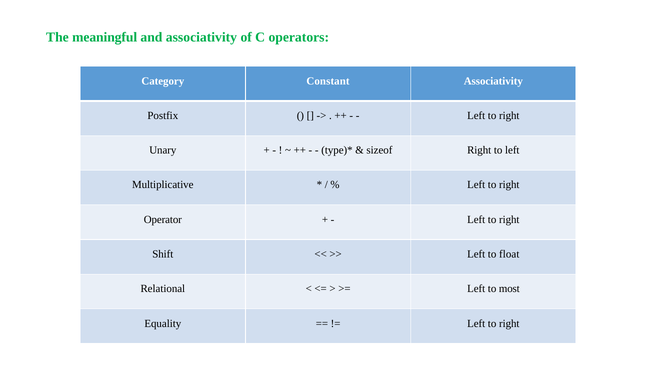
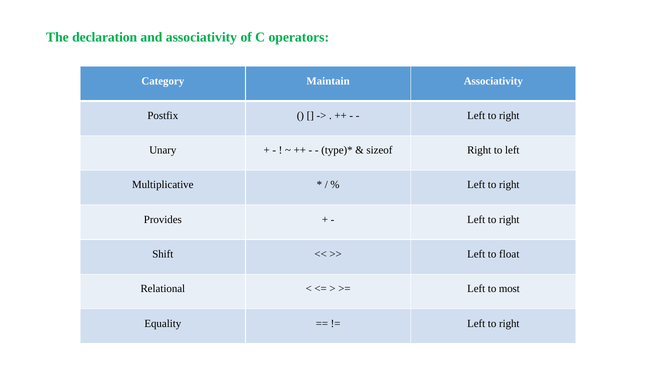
meaningful: meaningful -> declaration
Constant: Constant -> Maintain
Operator: Operator -> Provides
